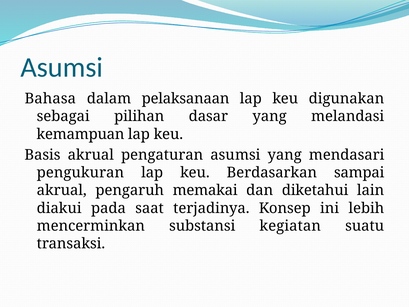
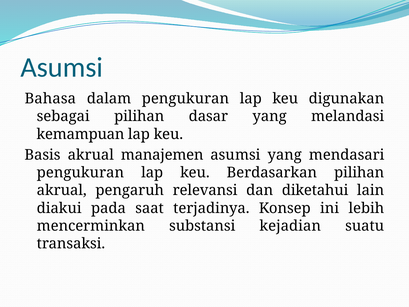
dalam pelaksanaan: pelaksanaan -> pengukuran
pengaturan: pengaturan -> manajemen
Berdasarkan sampai: sampai -> pilihan
memakai: memakai -> relevansi
kegiatan: kegiatan -> kejadian
